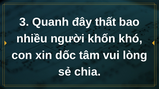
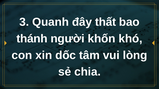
nhiều: nhiều -> thánh
